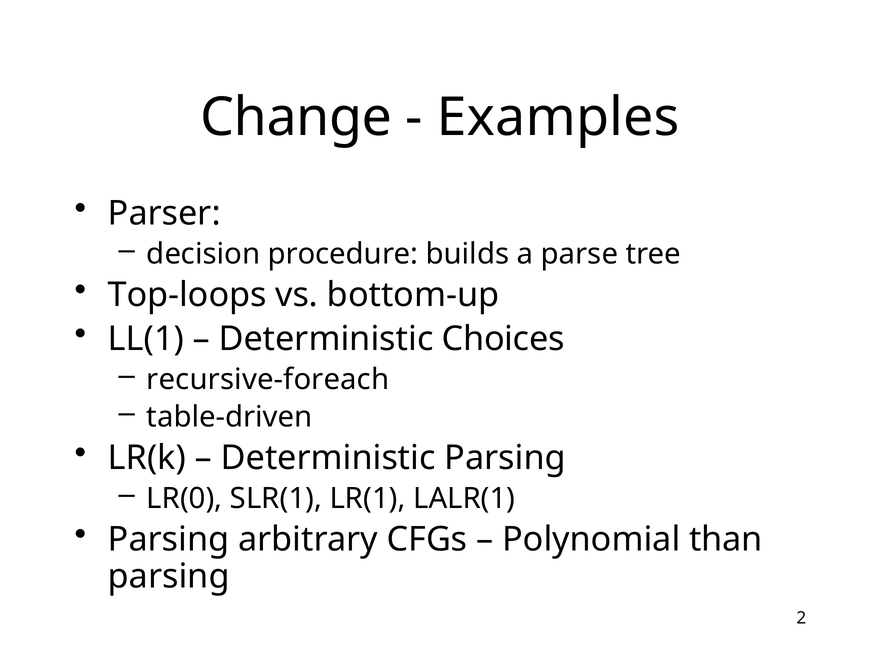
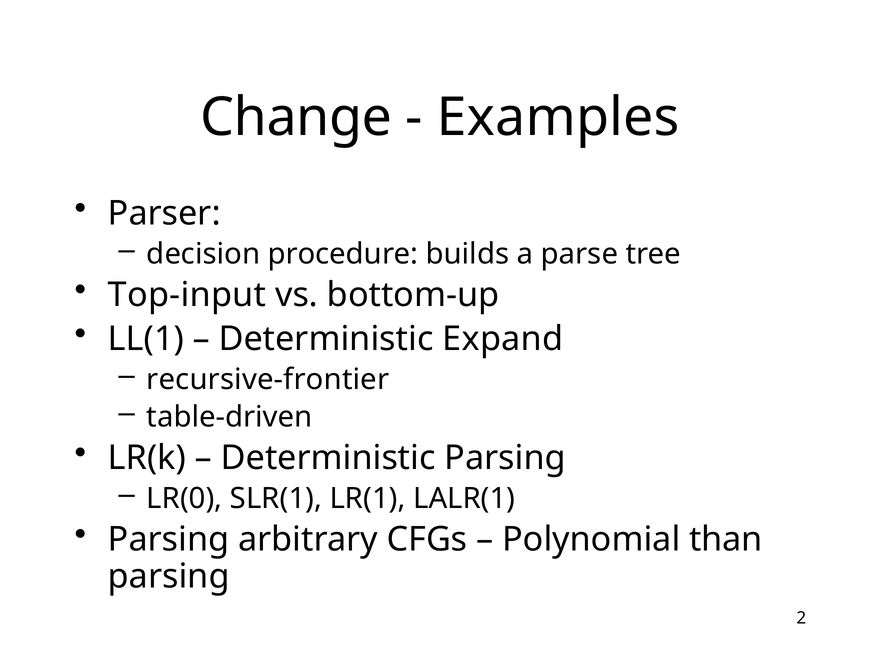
Top-loops: Top-loops -> Top-input
Choices: Choices -> Expand
recursive-foreach: recursive-foreach -> recursive-frontier
